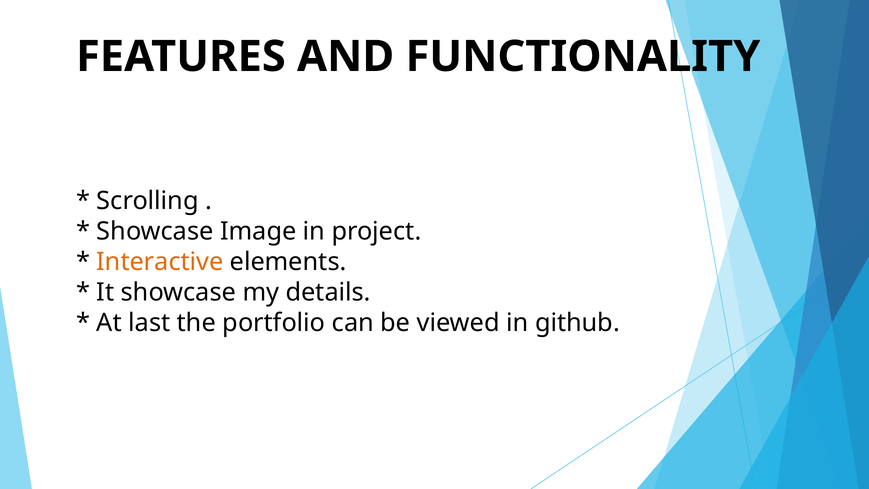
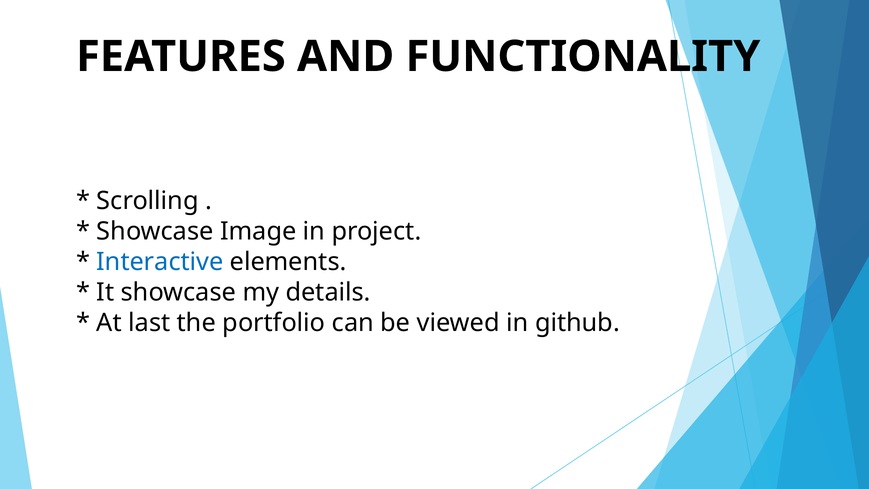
Interactive colour: orange -> blue
